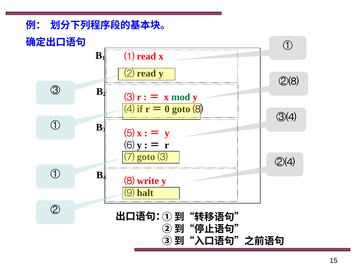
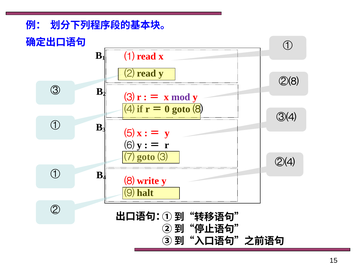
mod colour: green -> purple
